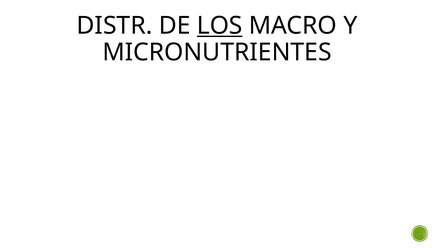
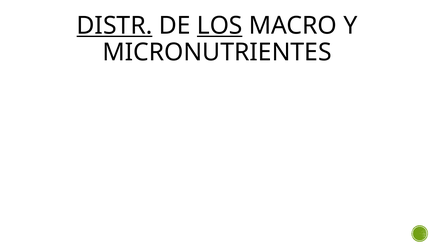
DISTR underline: none -> present
